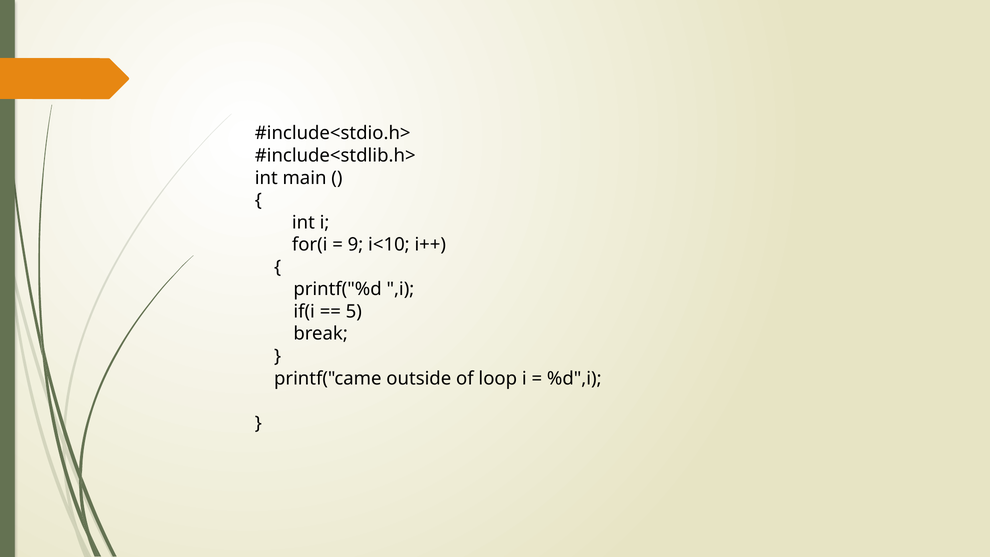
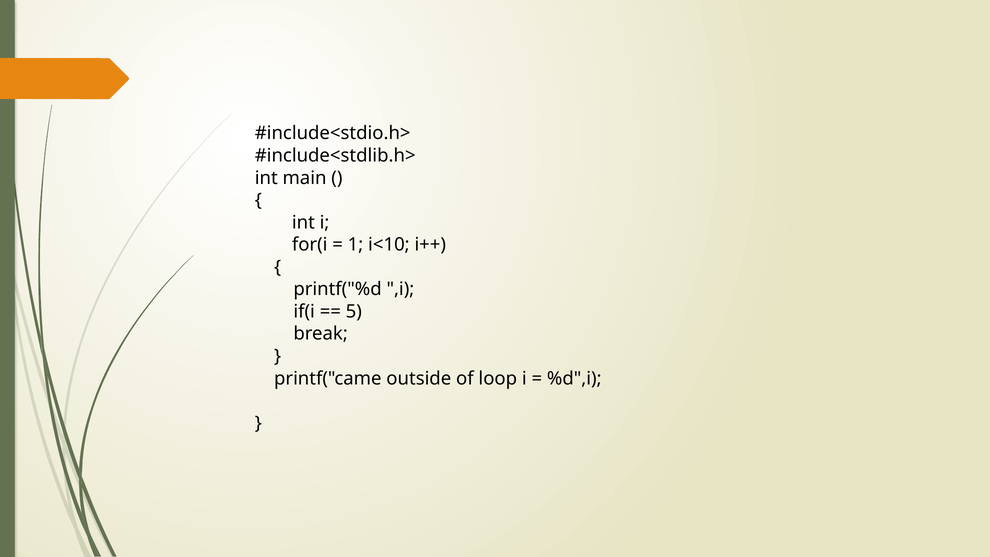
9: 9 -> 1
